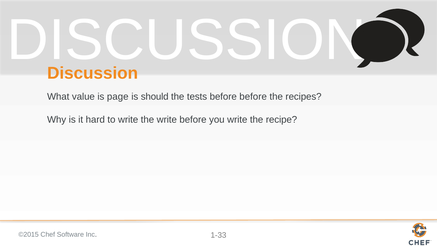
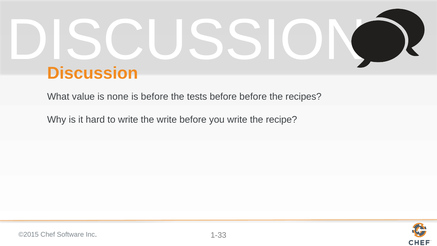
page: page -> none
is should: should -> before
